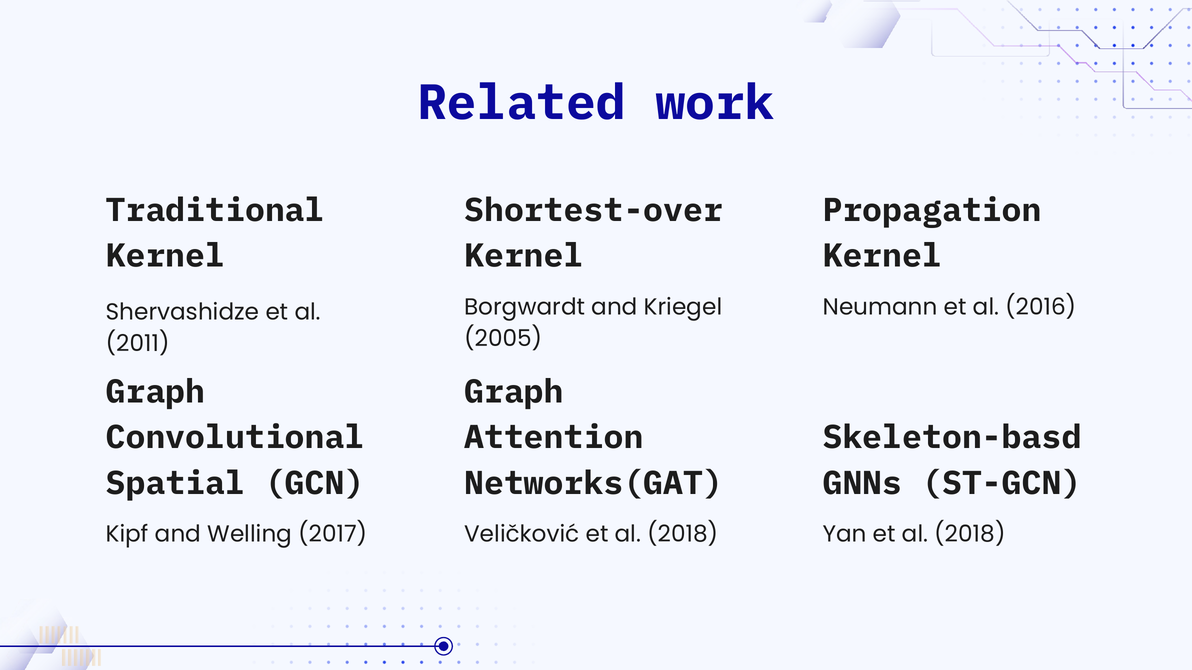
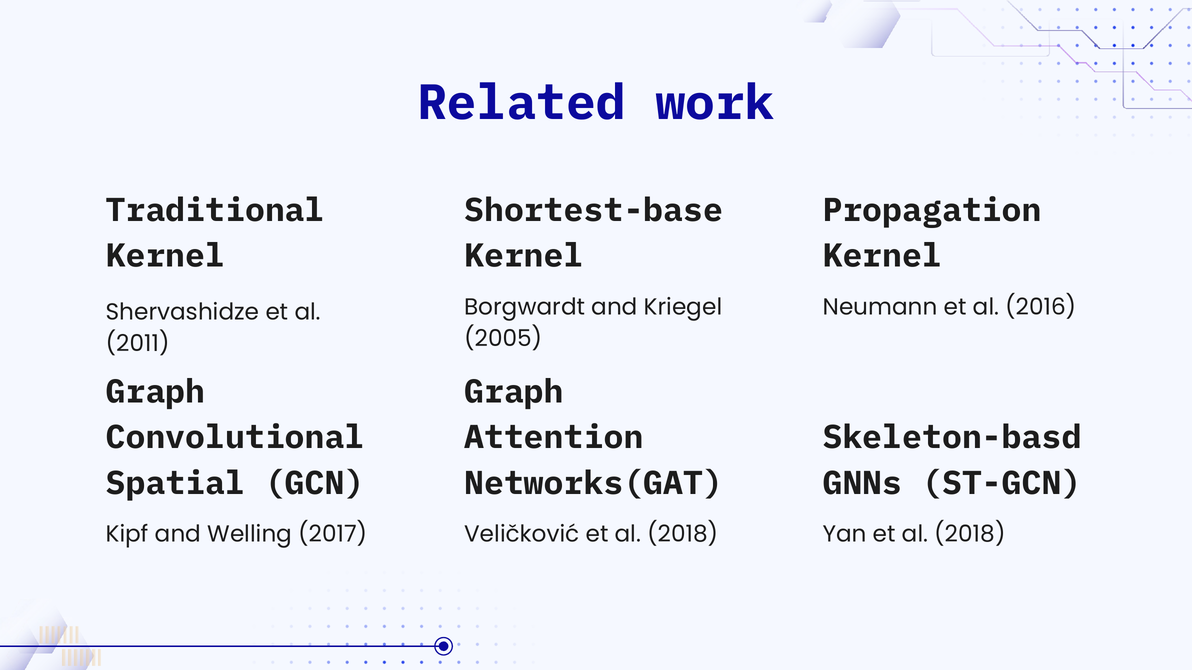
Shortest-over: Shortest-over -> Shortest-base
